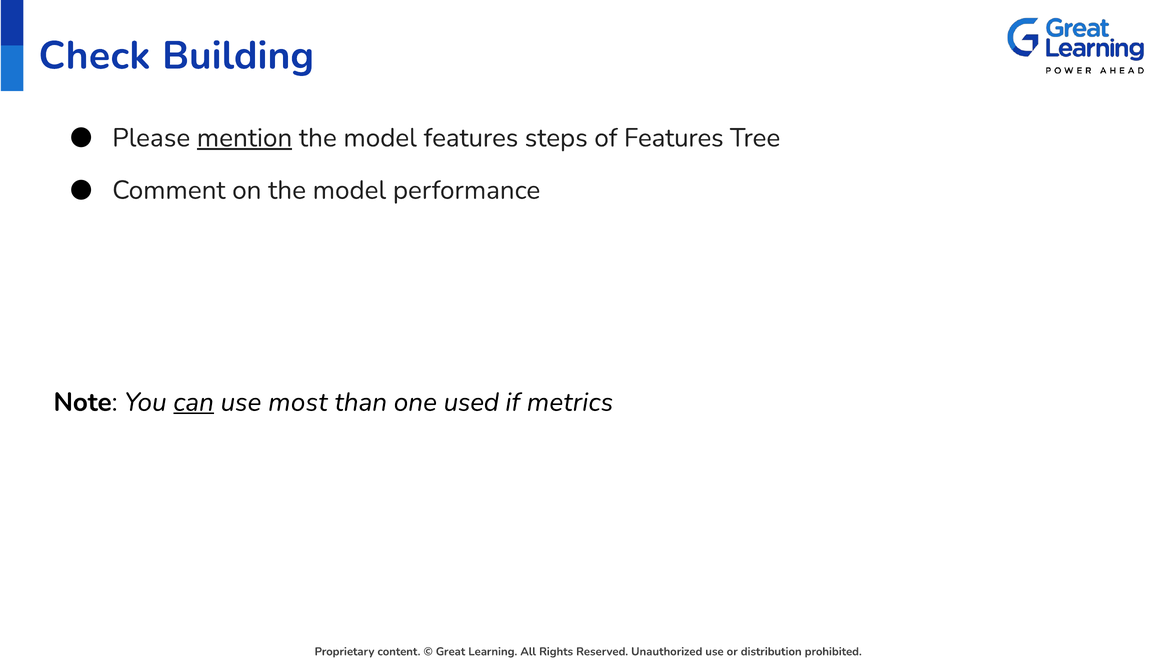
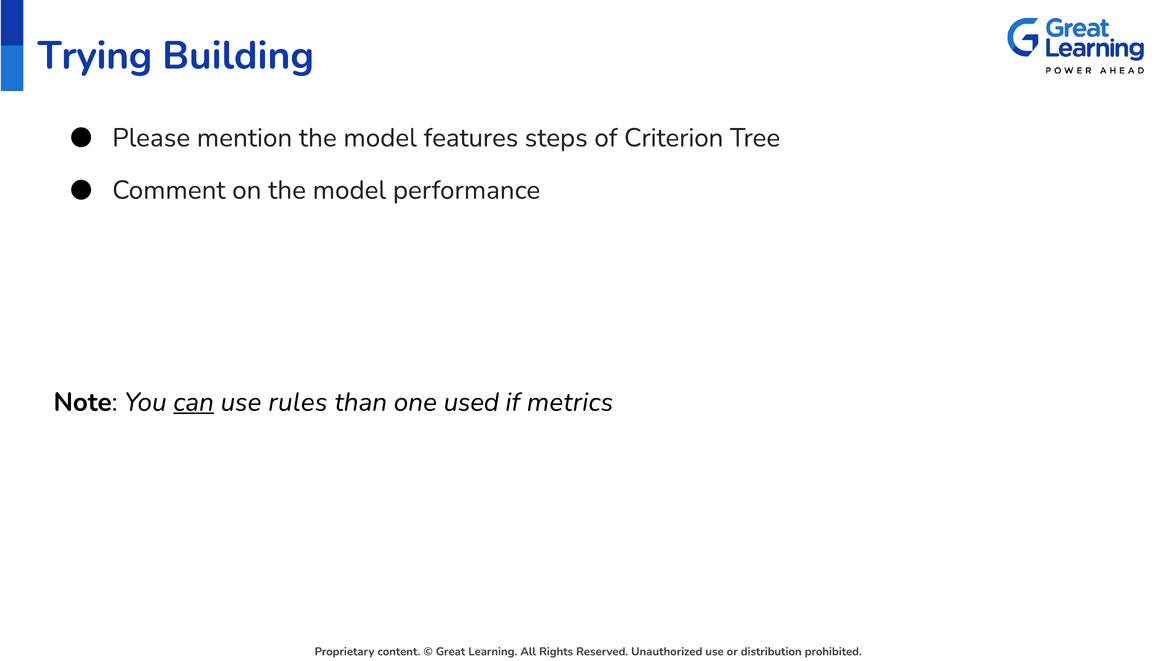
Check: Check -> Trying
mention underline: present -> none
of Features: Features -> Criterion
most: most -> rules
